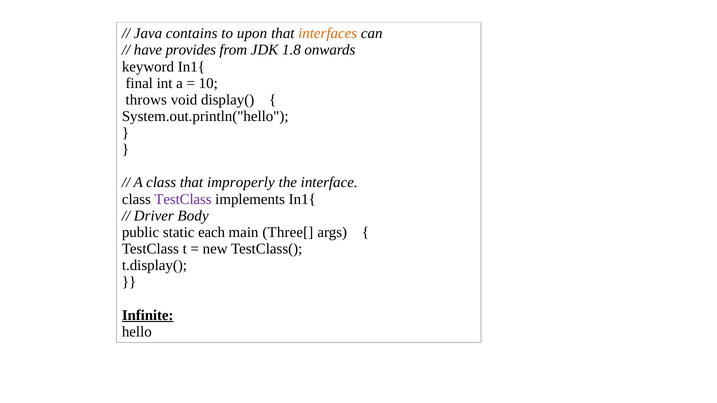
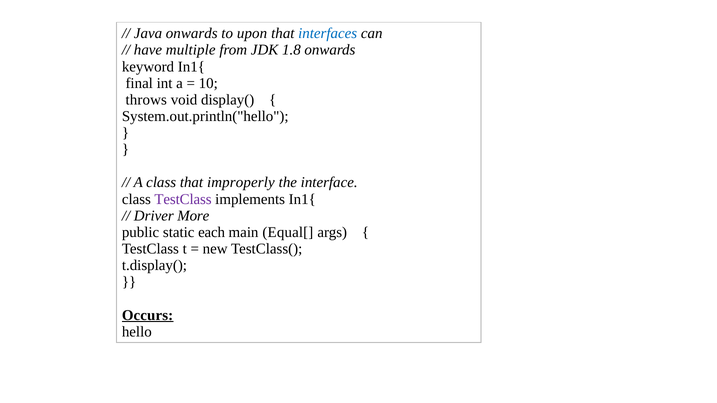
Java contains: contains -> onwards
interfaces colour: orange -> blue
provides: provides -> multiple
Body: Body -> More
Three[: Three[ -> Equal[
Infinite: Infinite -> Occurs
